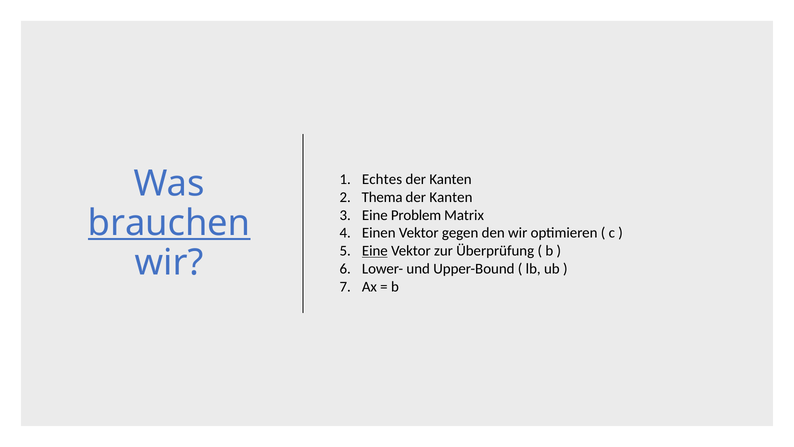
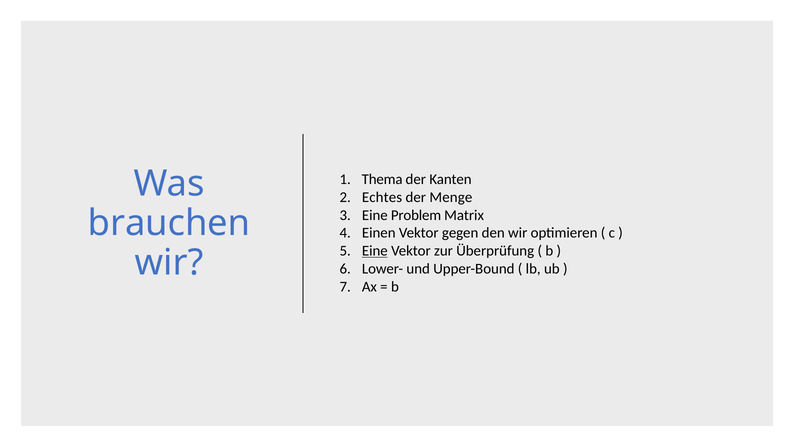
Echtes: Echtes -> Thema
Thema: Thema -> Echtes
Kanten at (451, 197): Kanten -> Menge
brauchen underline: present -> none
